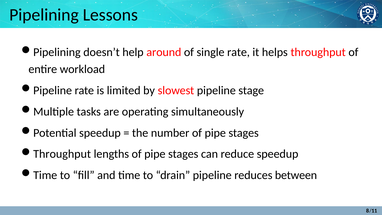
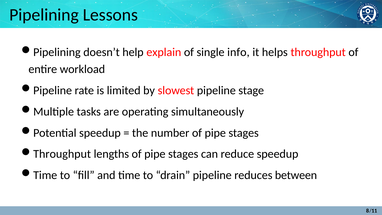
around: around -> explain
single rate: rate -> info
